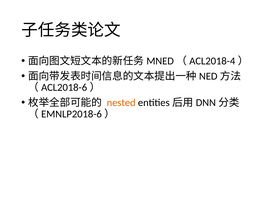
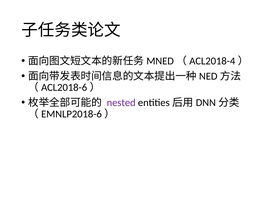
nested colour: orange -> purple
